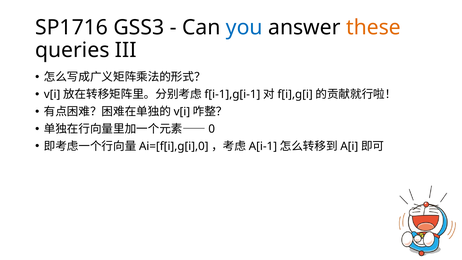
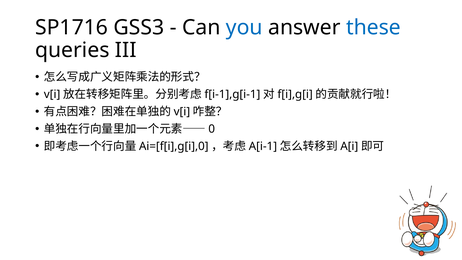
these colour: orange -> blue
